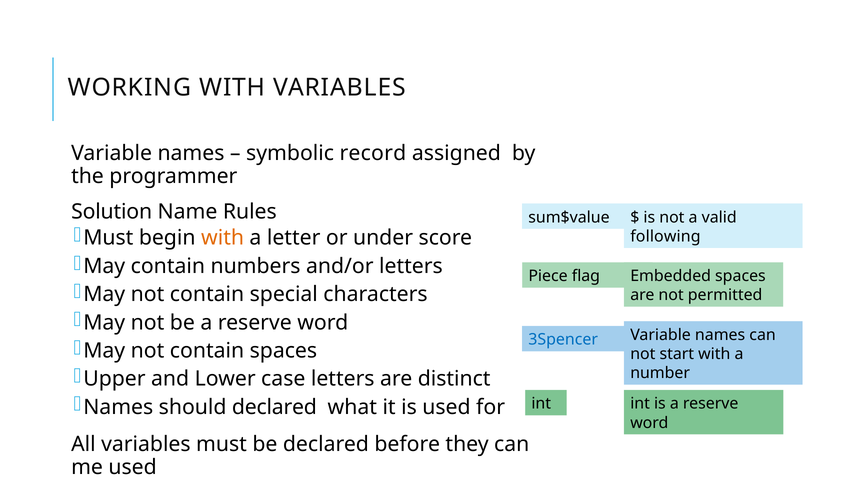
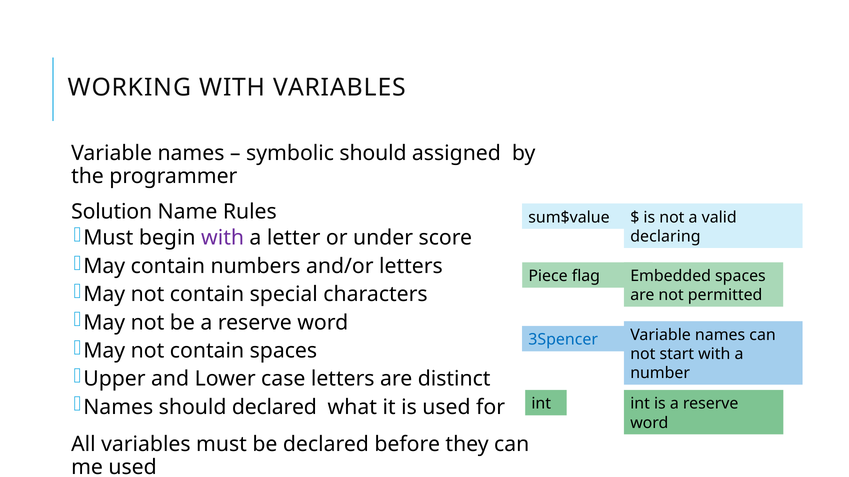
symbolic record: record -> should
with at (223, 238) colour: orange -> purple
following: following -> declaring
